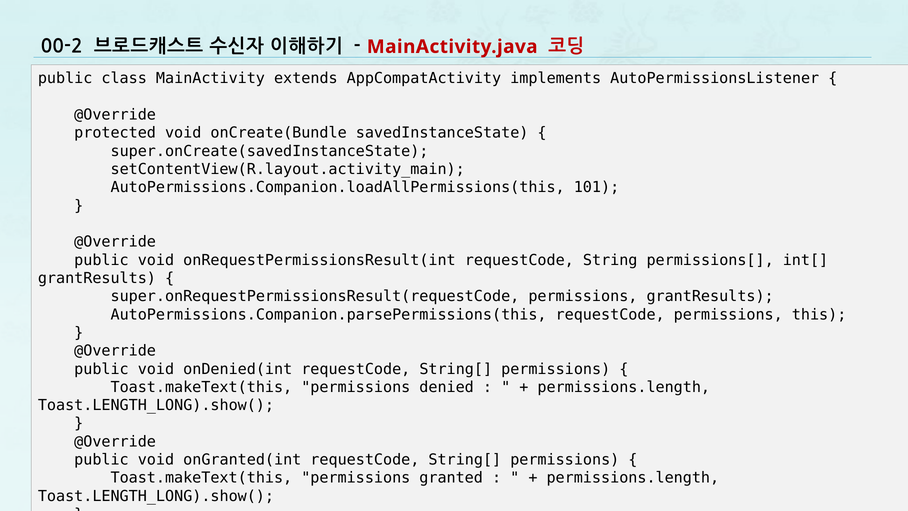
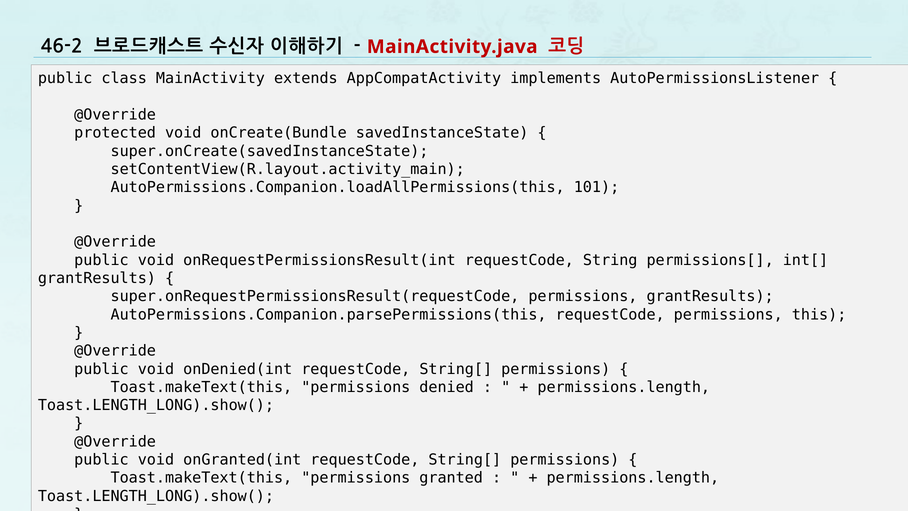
00-2: 00-2 -> 46-2
